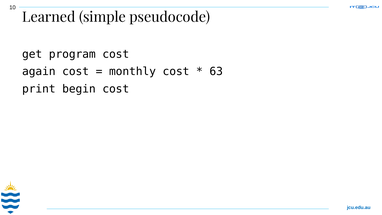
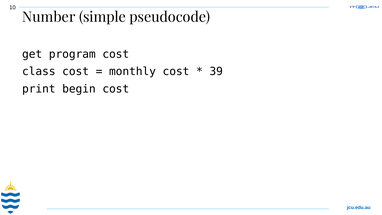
Learned: Learned -> Number
again: again -> class
63: 63 -> 39
